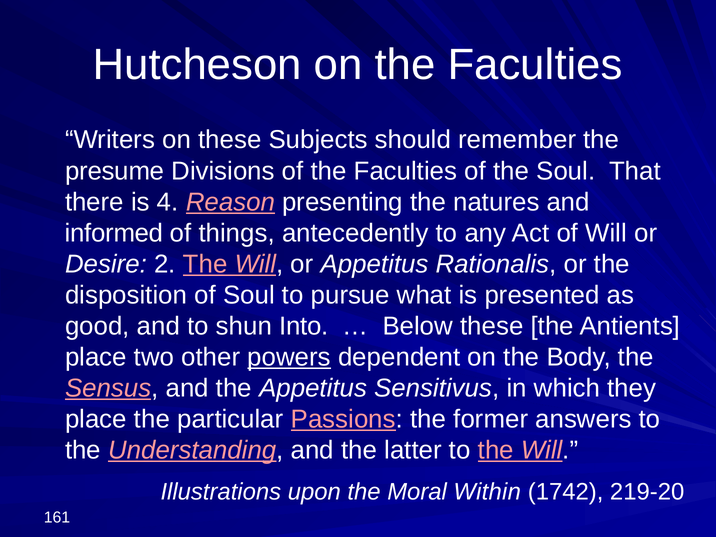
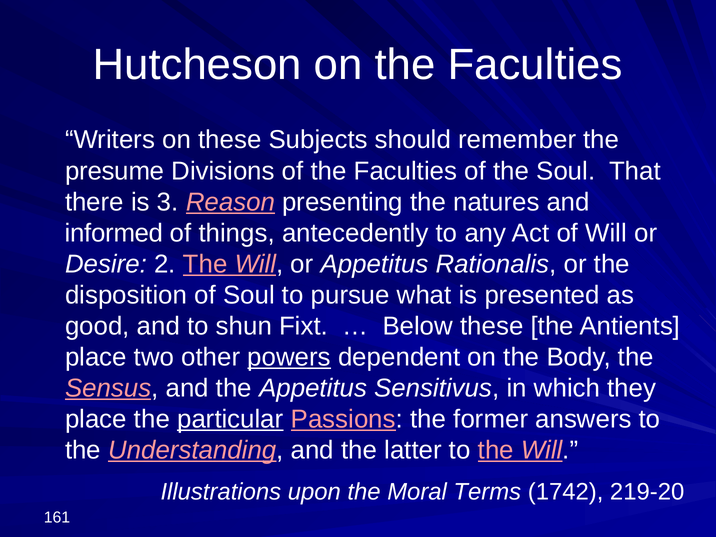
4: 4 -> 3
Into: Into -> Fixt
particular underline: none -> present
Within: Within -> Terms
